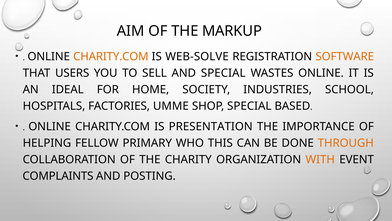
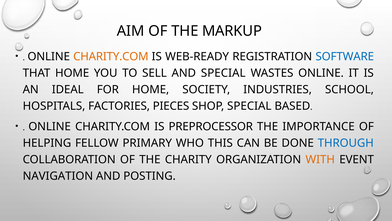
WEB-SOLVE: WEB-SOLVE -> WEB-READY
SOFTWARE colour: orange -> blue
THAT USERS: USERS -> HOME
UMME: UMME -> PIECES
PRESENTATION: PRESENTATION -> PREPROCESSOR
THROUGH colour: orange -> blue
COMPLAINTS: COMPLAINTS -> NAVIGATION
